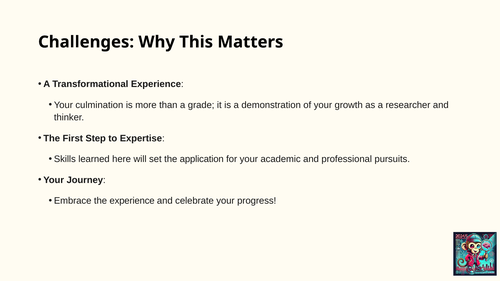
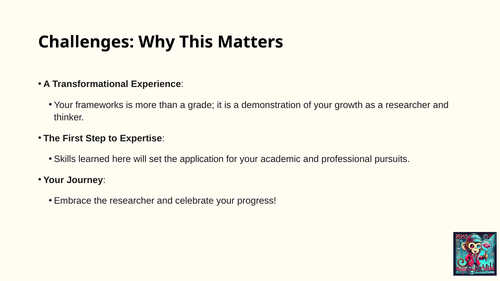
culmination: culmination -> frameworks
the experience: experience -> researcher
